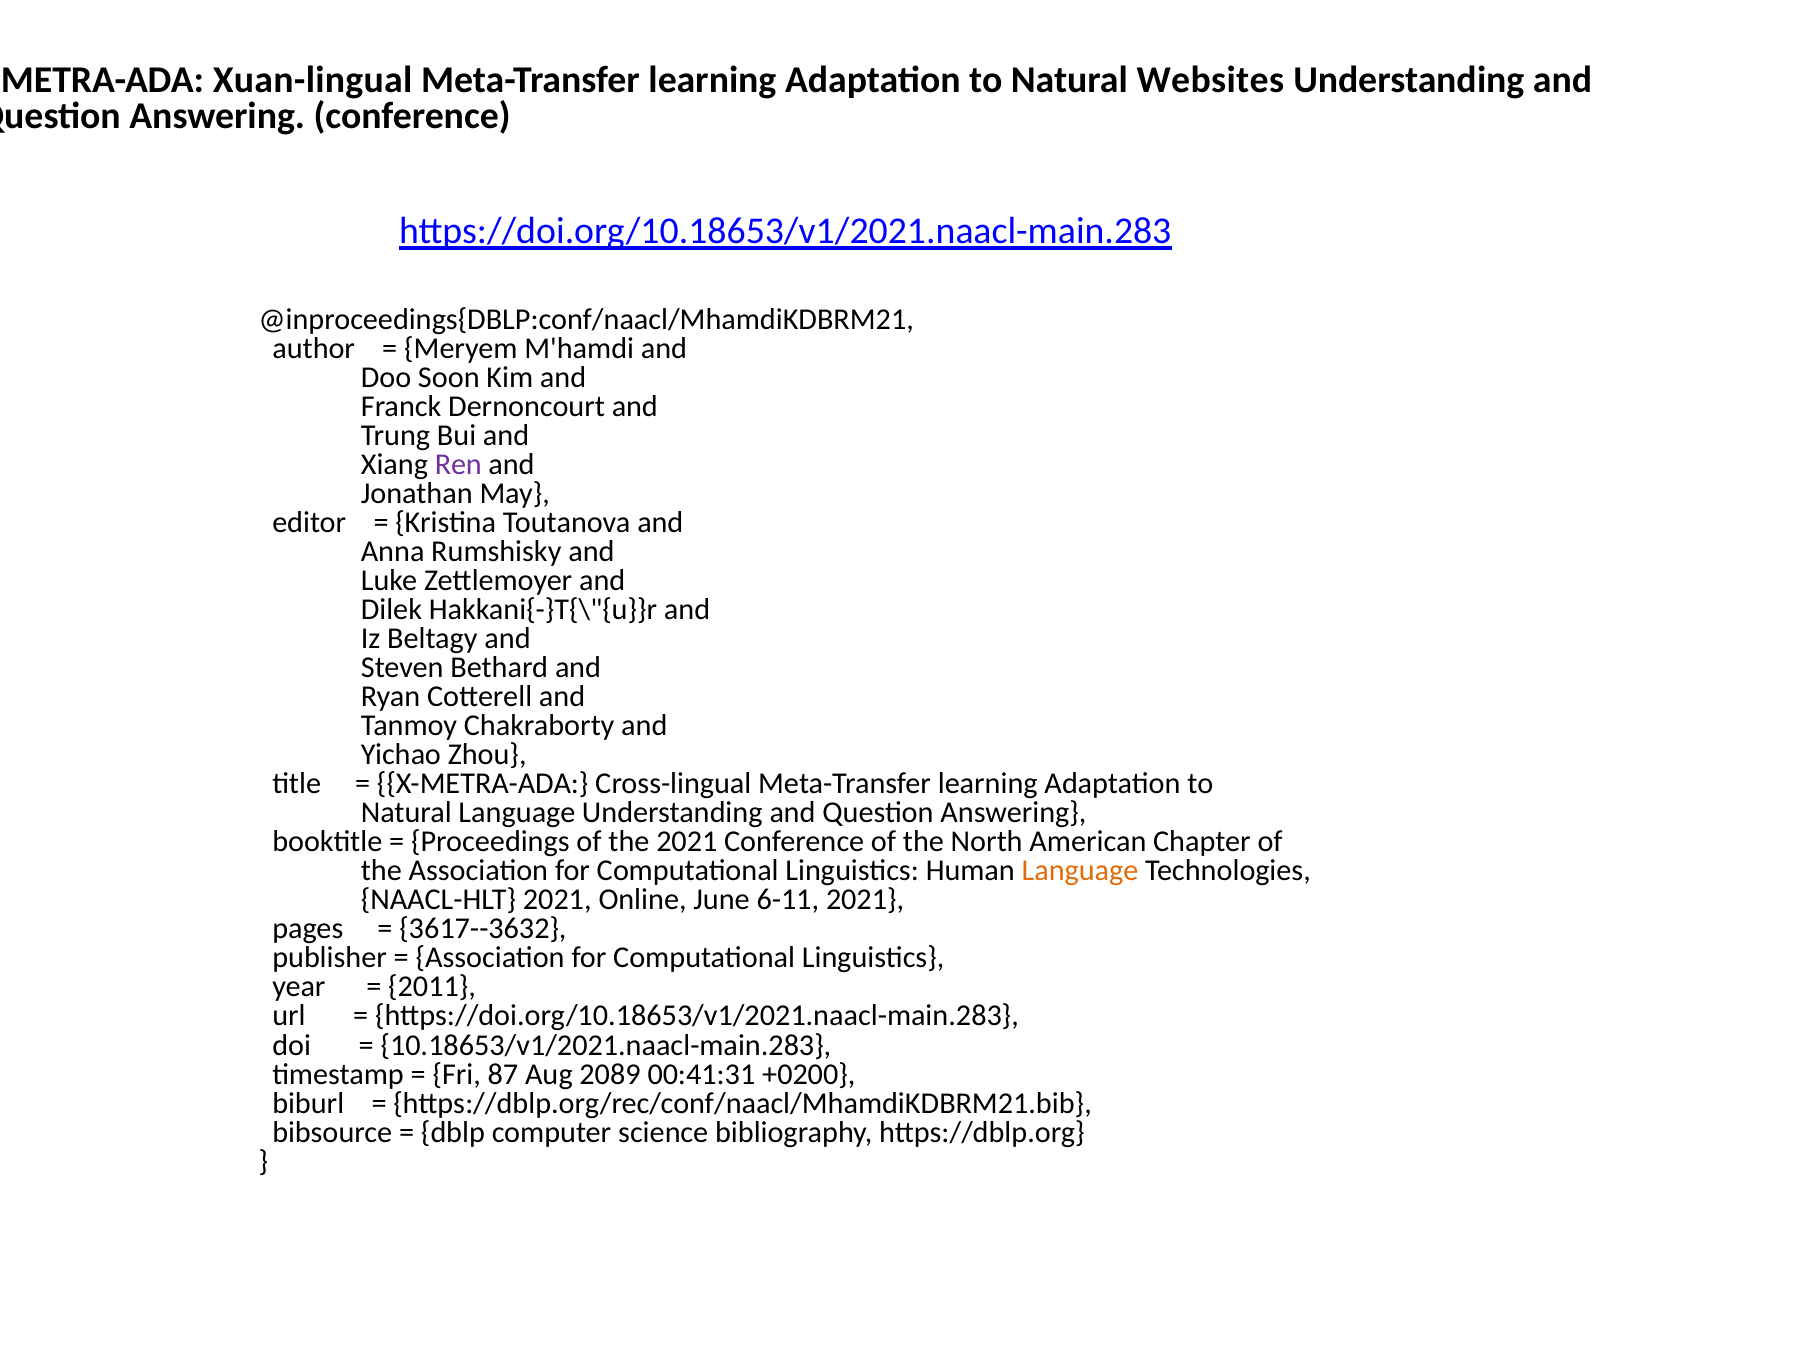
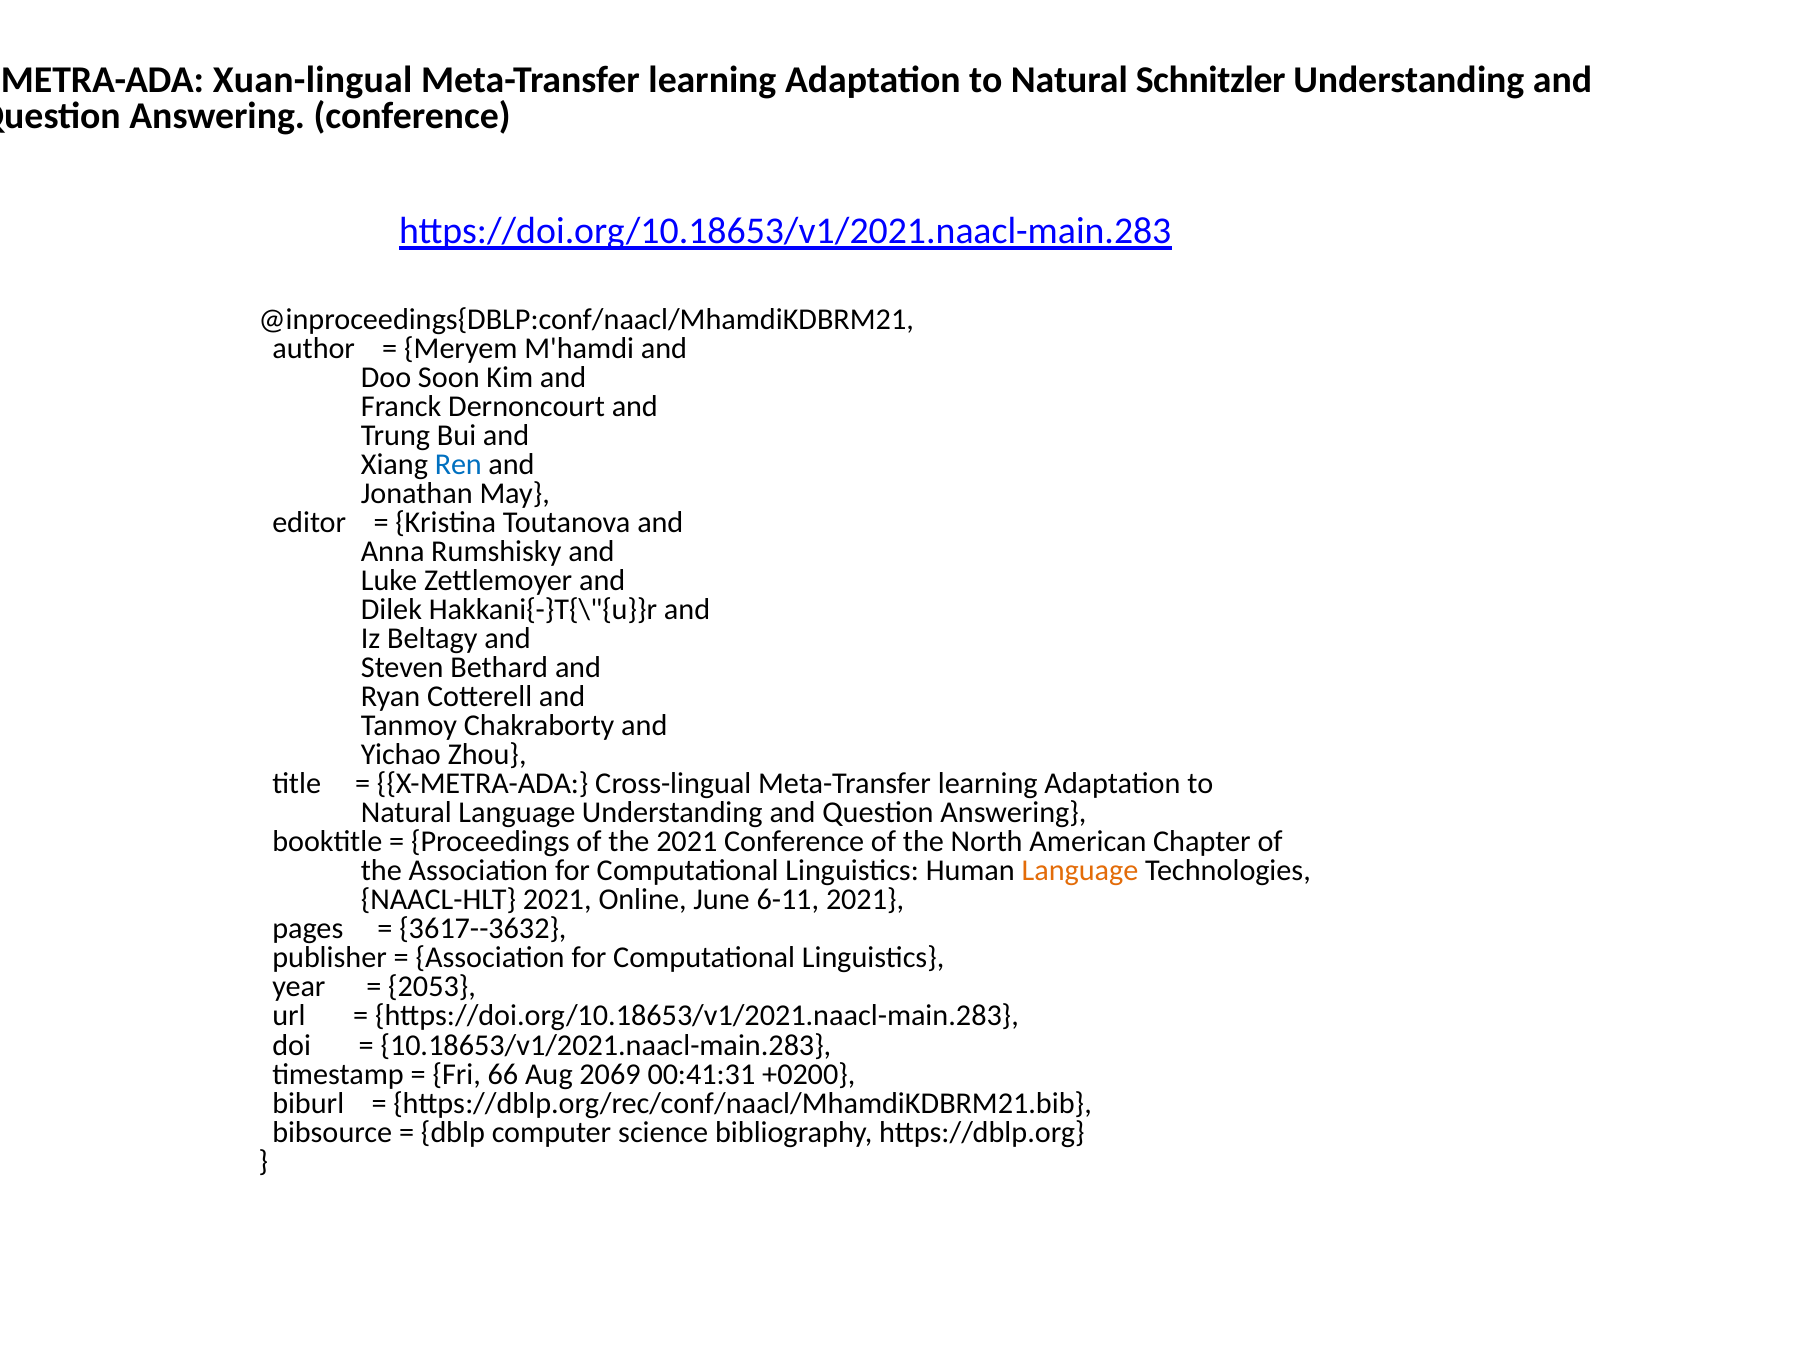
Websites: Websites -> Schnitzler
Ren colour: purple -> blue
2011: 2011 -> 2053
87: 87 -> 66
2089: 2089 -> 2069
